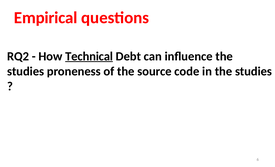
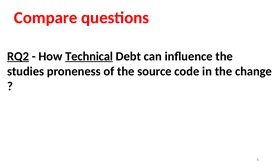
Empirical: Empirical -> Compare
RQ2 underline: none -> present
in the studies: studies -> change
